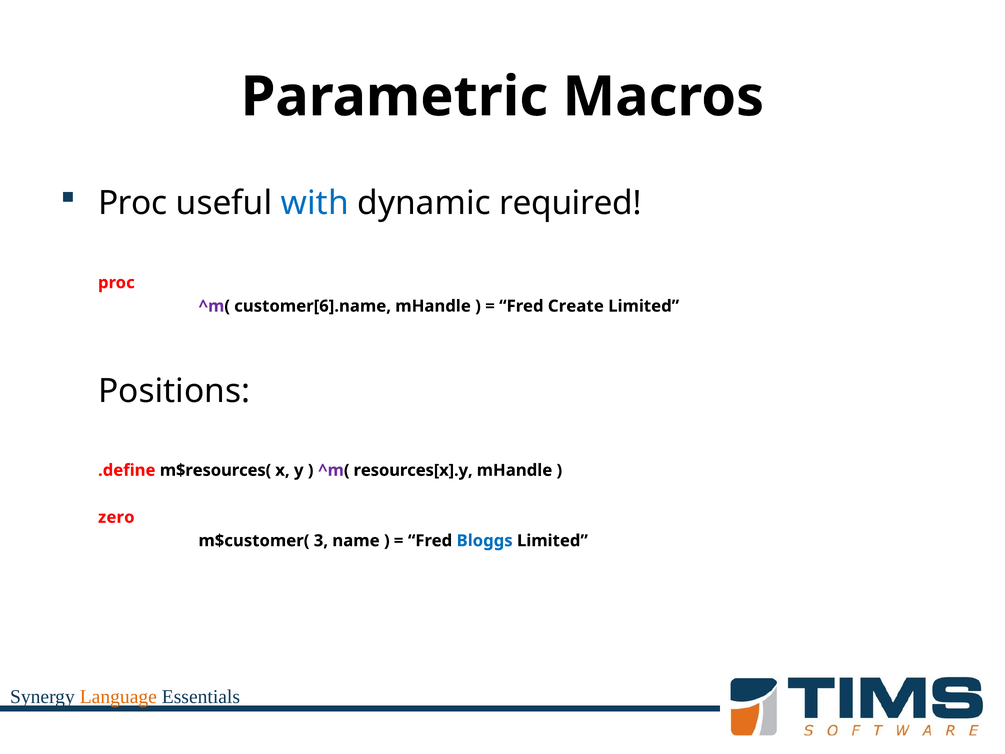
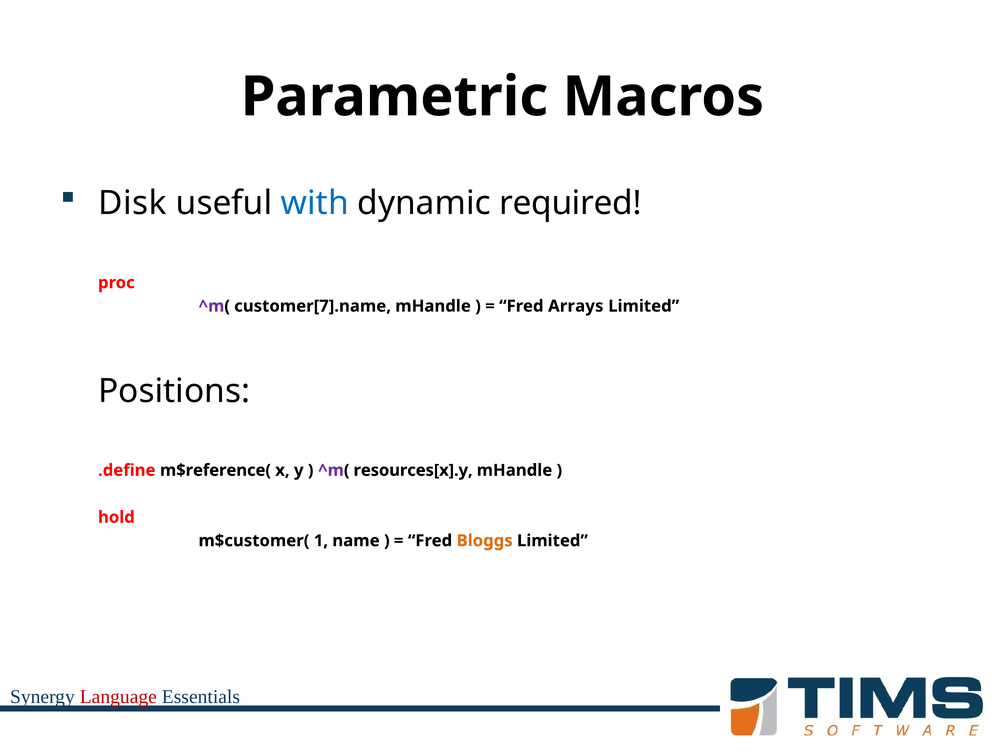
Proc at (133, 203): Proc -> Disk
customer[6].name: customer[6].name -> customer[7].name
Create: Create -> Arrays
m$resources(: m$resources( -> m$reference(
zero: zero -> hold
3: 3 -> 1
Bloggs colour: blue -> orange
Language colour: orange -> red
